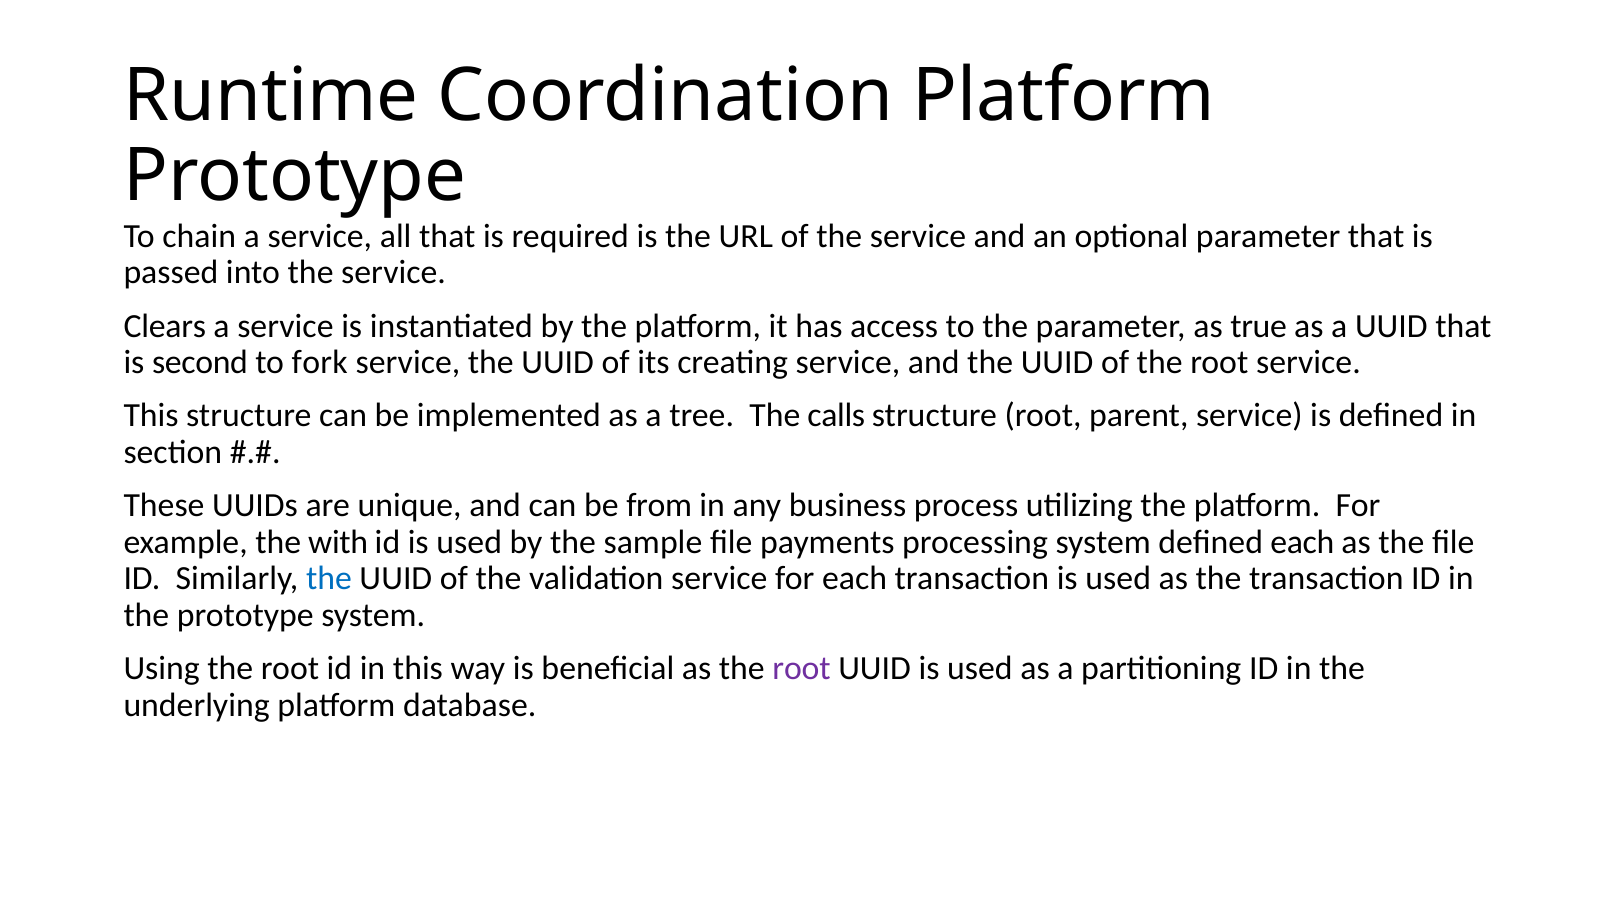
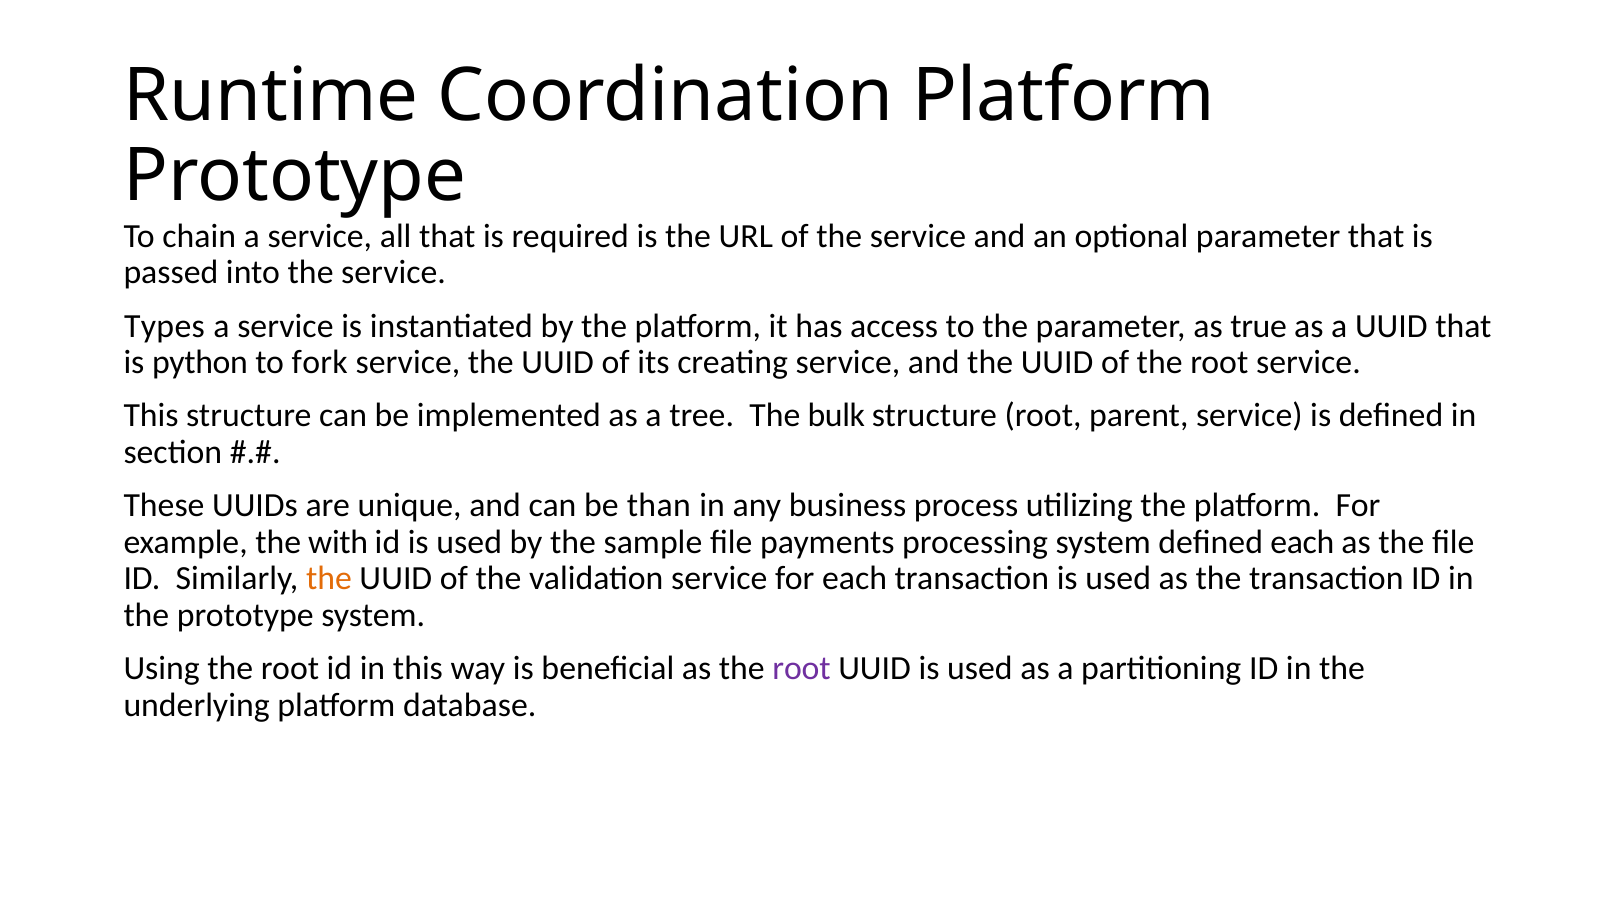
Clears: Clears -> Types
second: second -> python
calls: calls -> bulk
from: from -> than
the at (329, 579) colour: blue -> orange
